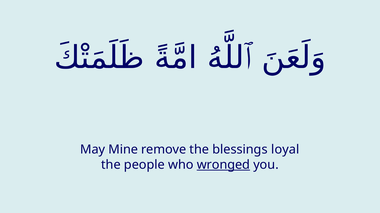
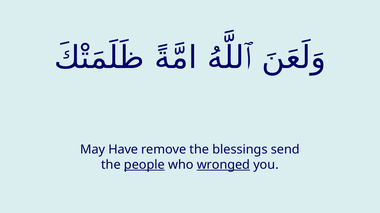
Mine: Mine -> Have
loyal: loyal -> send
people underline: none -> present
